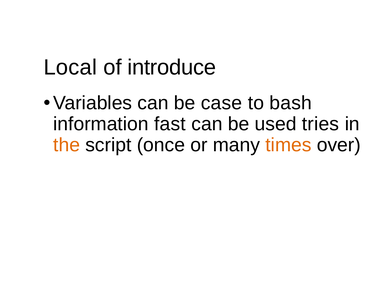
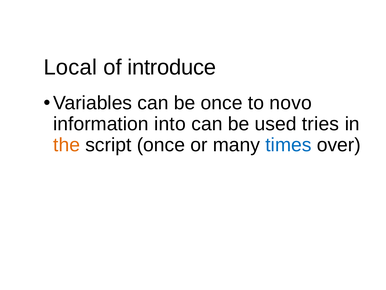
be case: case -> once
bash: bash -> novo
fast: fast -> into
times colour: orange -> blue
